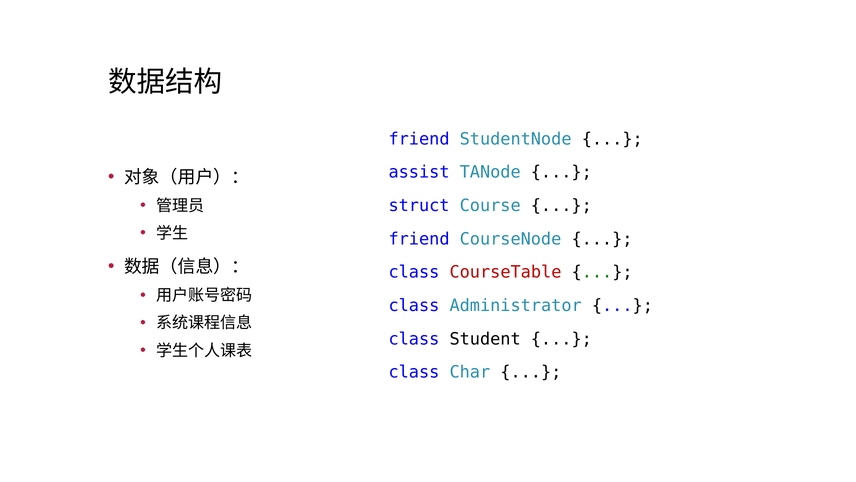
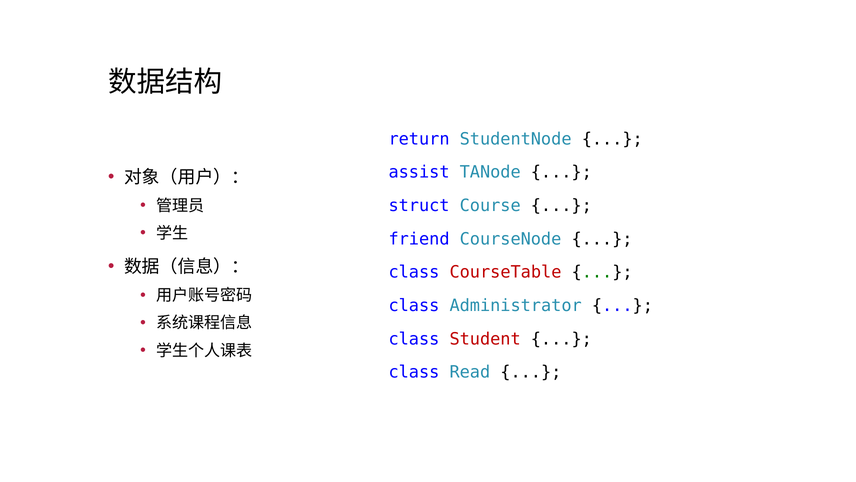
friend at (419, 139): friend -> return
Student colour: black -> red
Char: Char -> Read
